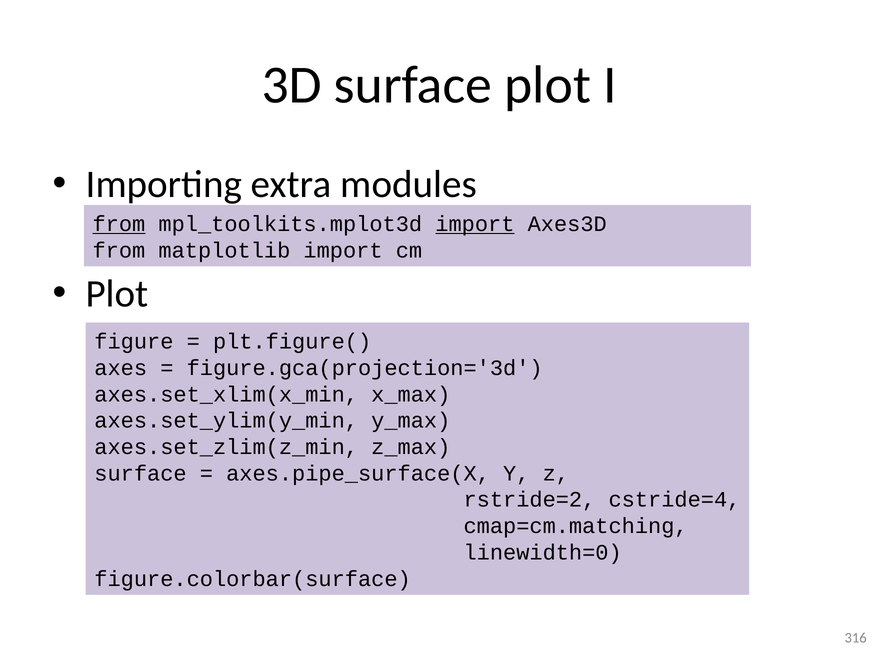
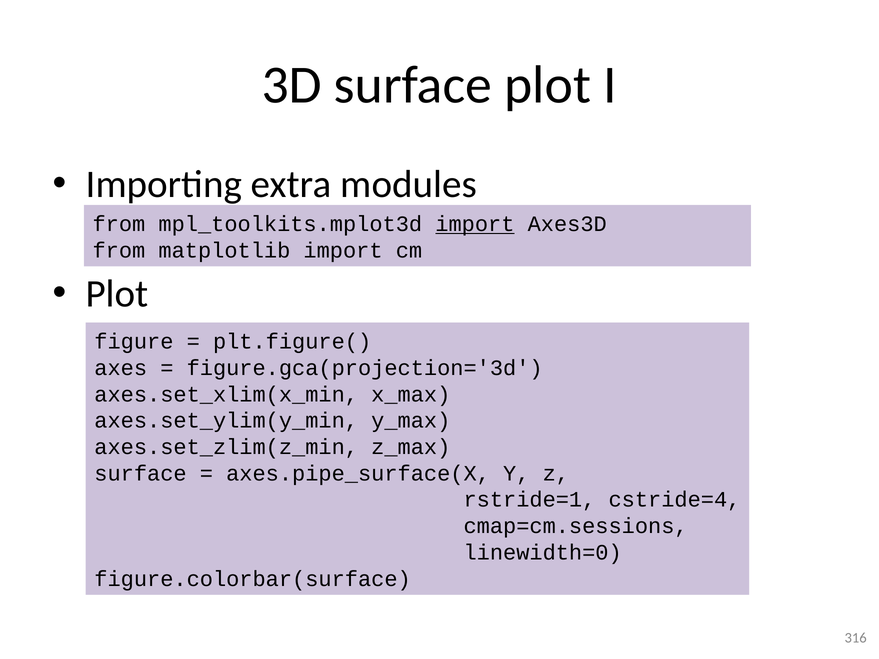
from at (119, 224) underline: present -> none
rstride=2: rstride=2 -> rstride=1
cmap=cm.matching: cmap=cm.matching -> cmap=cm.sessions
